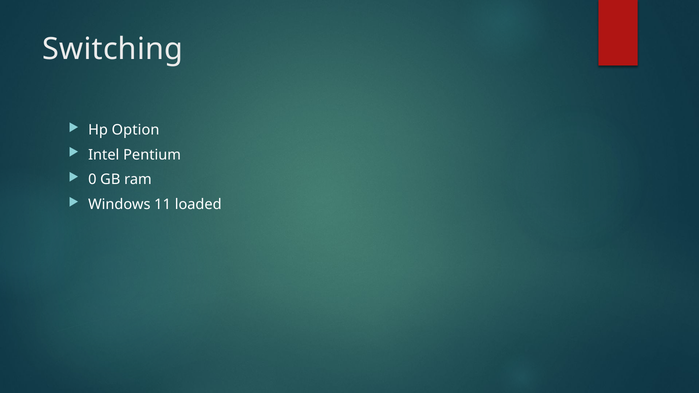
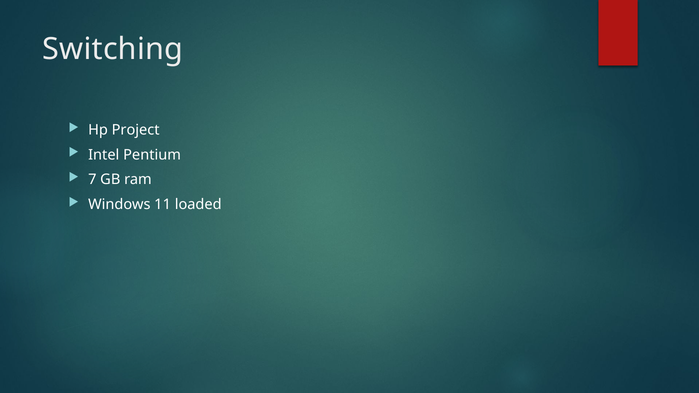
Option: Option -> Project
0: 0 -> 7
